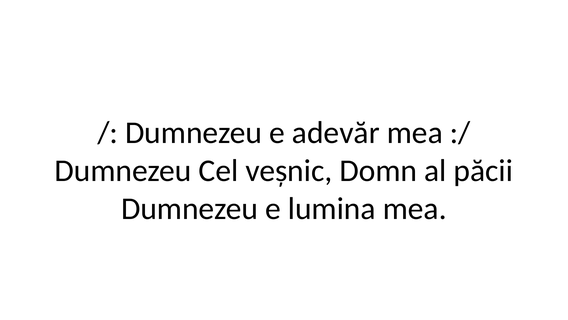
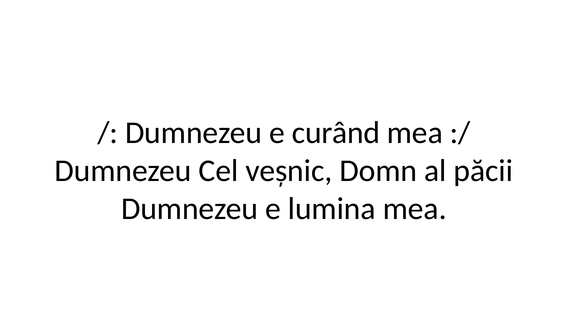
adevăr: adevăr -> curând
